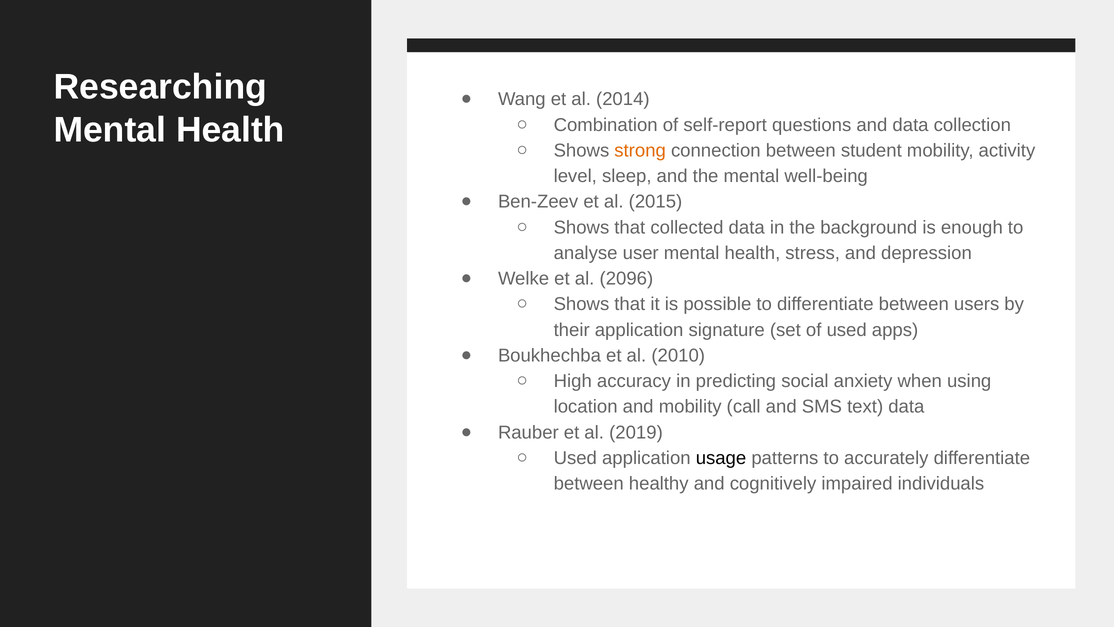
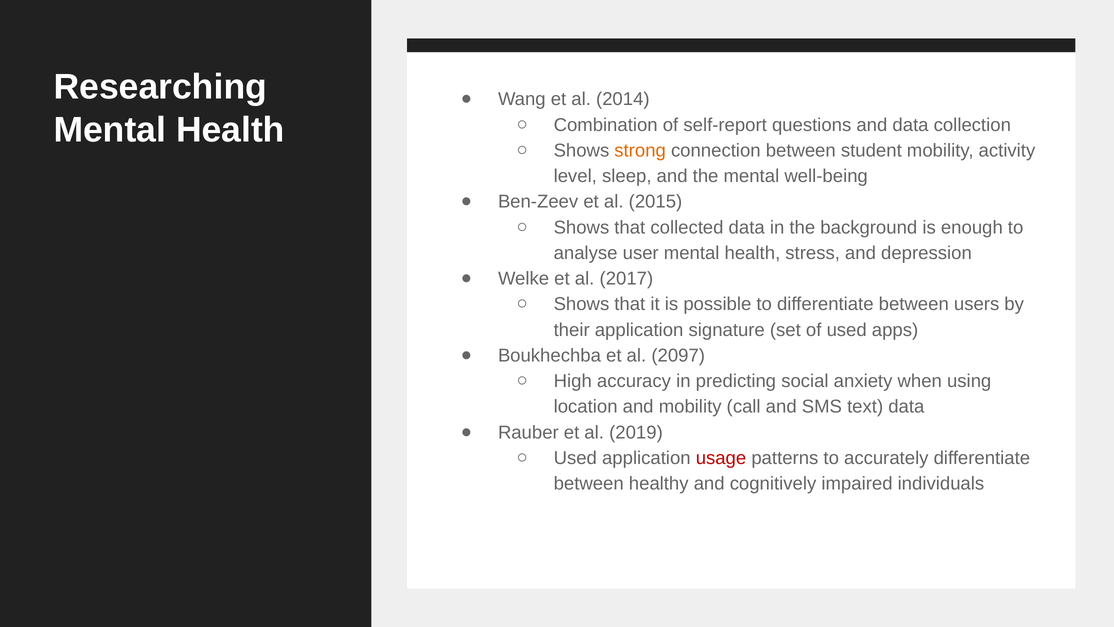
2096: 2096 -> 2017
2010: 2010 -> 2097
usage colour: black -> red
